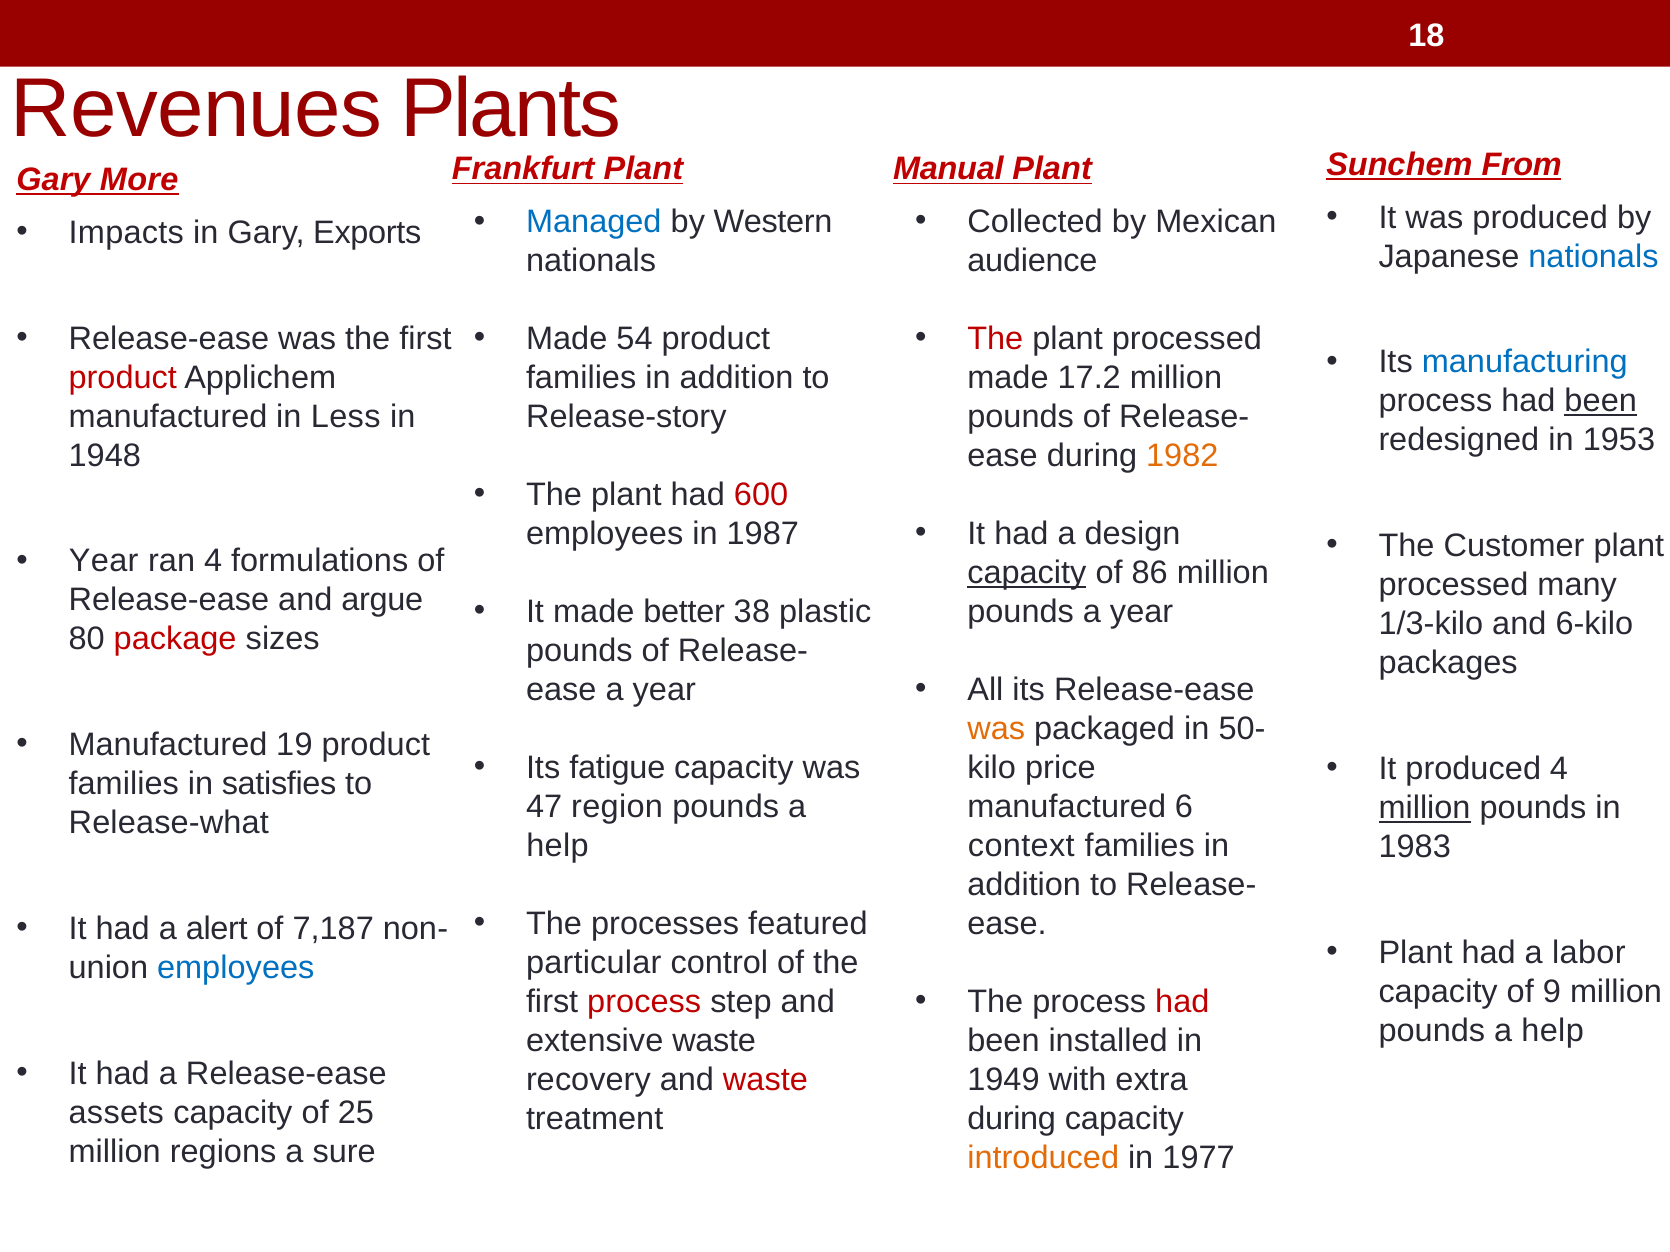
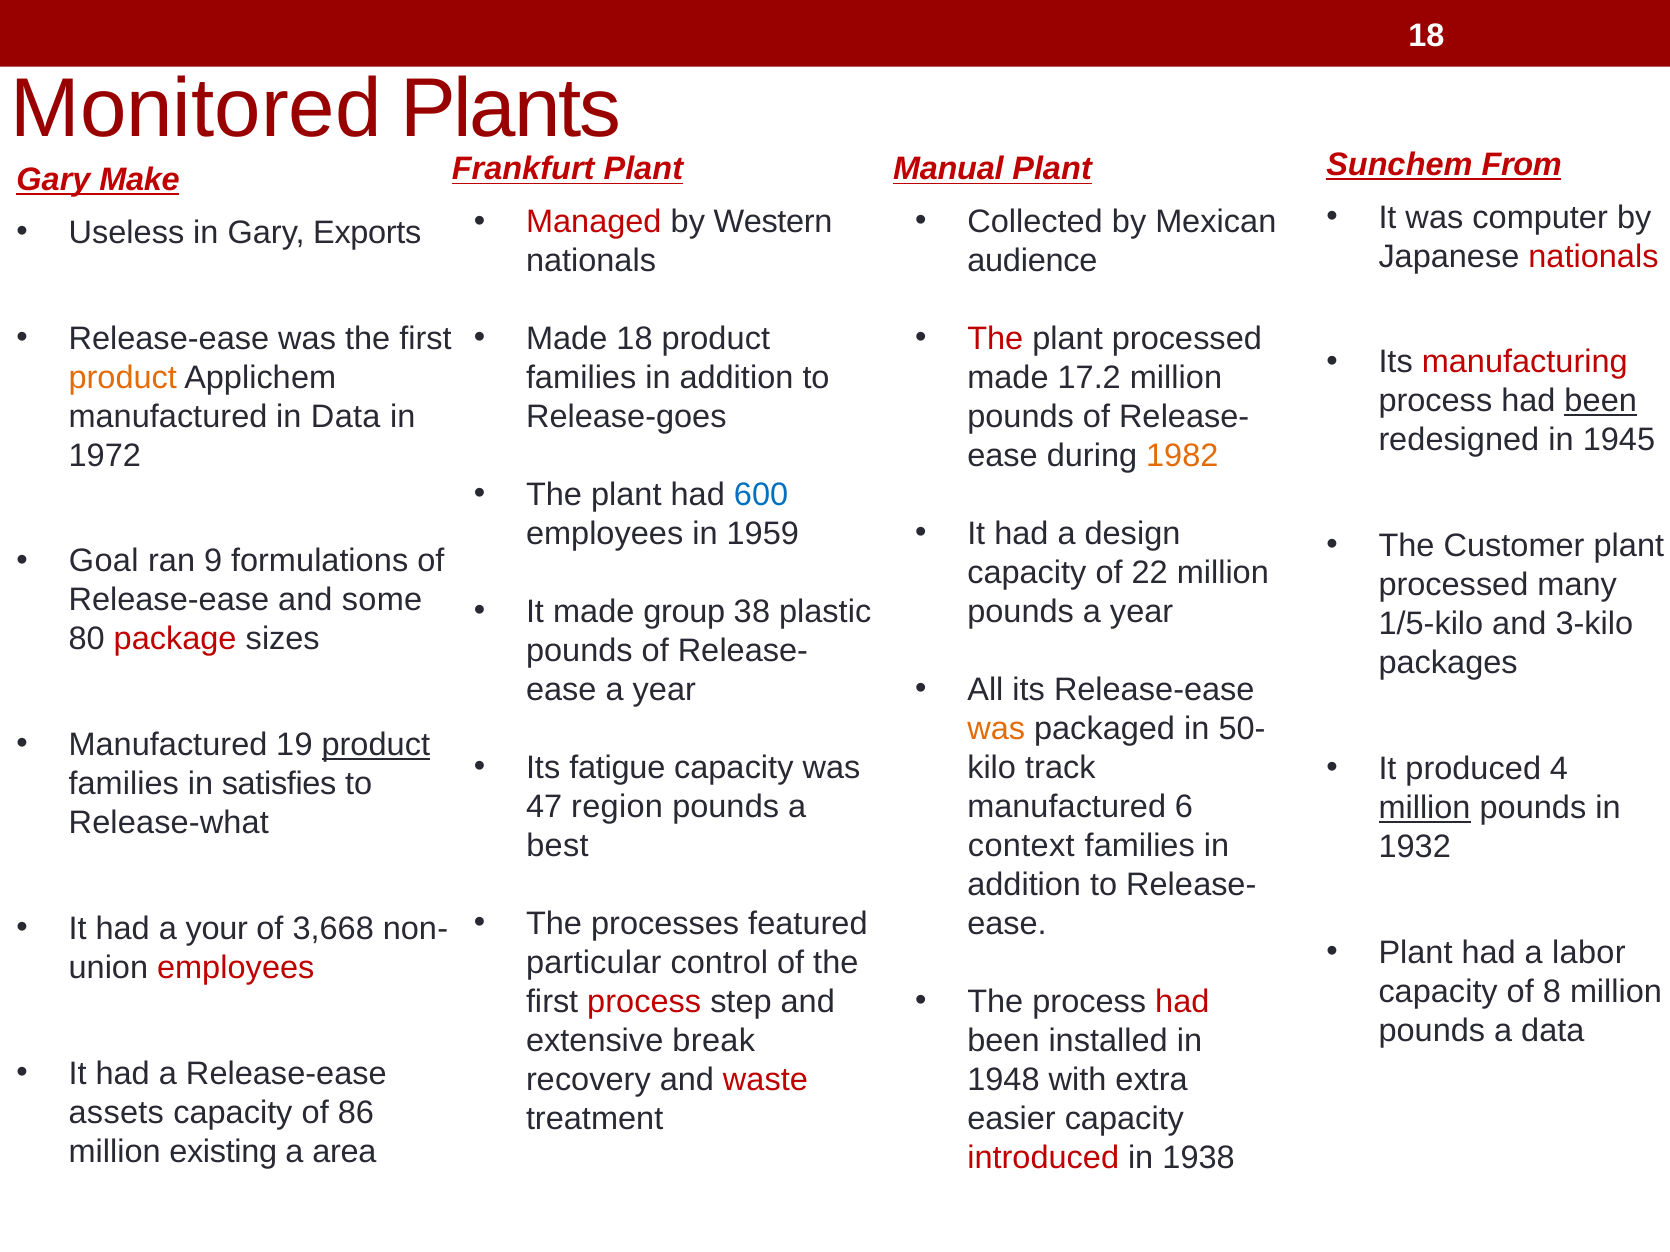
Revenues: Revenues -> Monitored
More: More -> Make
was produced: produced -> computer
Managed colour: blue -> red
Impacts: Impacts -> Useless
nationals at (1593, 256) colour: blue -> red
Made 54: 54 -> 18
manufacturing colour: blue -> red
product at (123, 378) colour: red -> orange
in Less: Less -> Data
Release-story: Release-story -> Release-goes
1953: 1953 -> 1945
1948: 1948 -> 1972
600 colour: red -> blue
1987: 1987 -> 1959
Year at (104, 561): Year -> Goal
ran 4: 4 -> 9
capacity at (1027, 573) underline: present -> none
86: 86 -> 22
argue: argue -> some
better: better -> group
1/3-kilo: 1/3-kilo -> 1/5-kilo
6-kilo: 6-kilo -> 3-kilo
product at (376, 745) underline: none -> present
price: price -> track
help at (558, 846): help -> best
1983: 1983 -> 1932
alert: alert -> your
7,187: 7,187 -> 3,668
employees at (236, 968) colour: blue -> red
9: 9 -> 8
help at (1553, 1031): help -> data
extensive waste: waste -> break
1949: 1949 -> 1948
25: 25 -> 86
during at (1012, 1119): during -> easier
regions: regions -> existing
sure: sure -> area
introduced colour: orange -> red
1977: 1977 -> 1938
